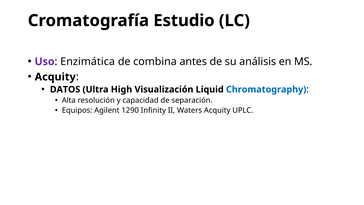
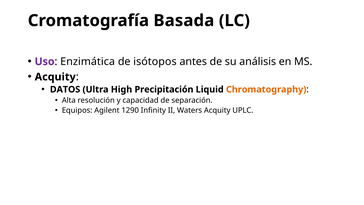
Estudio: Estudio -> Basada
combina: combina -> isótopos
Visualización: Visualización -> Precipitación
Chromatography colour: blue -> orange
